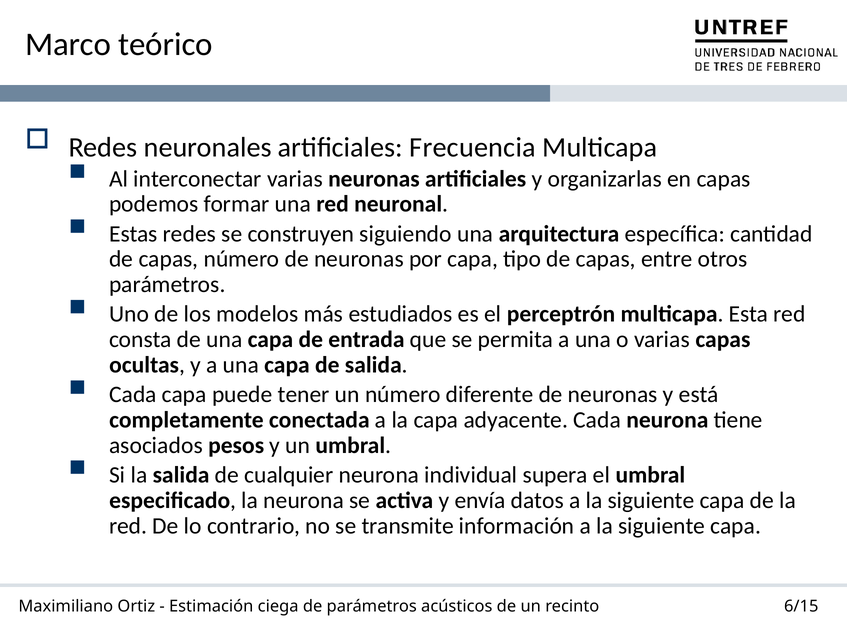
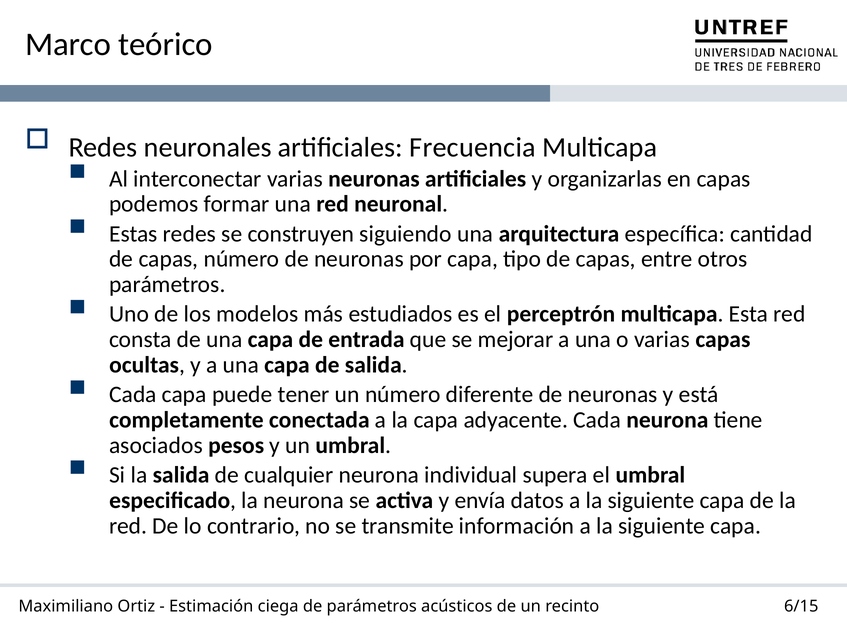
permita: permita -> mejorar
